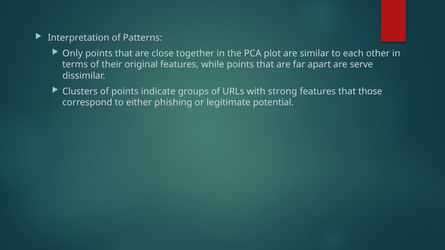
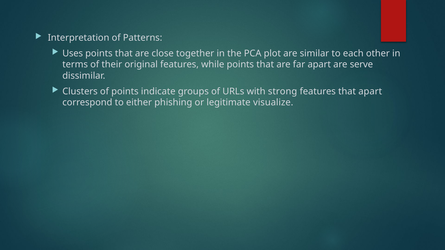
Only: Only -> Uses
that those: those -> apart
potential: potential -> visualize
